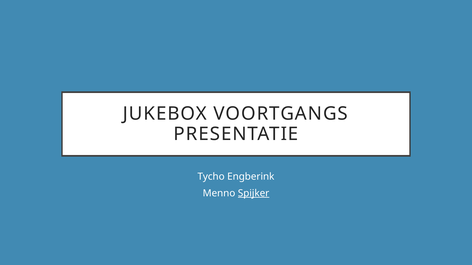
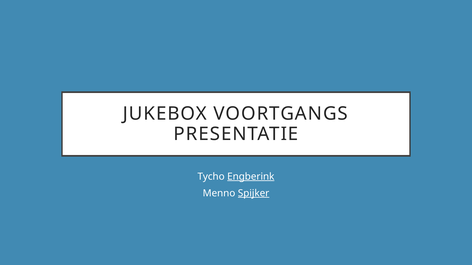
Engberink underline: none -> present
